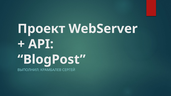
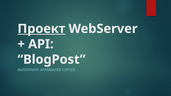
Проект underline: none -> present
